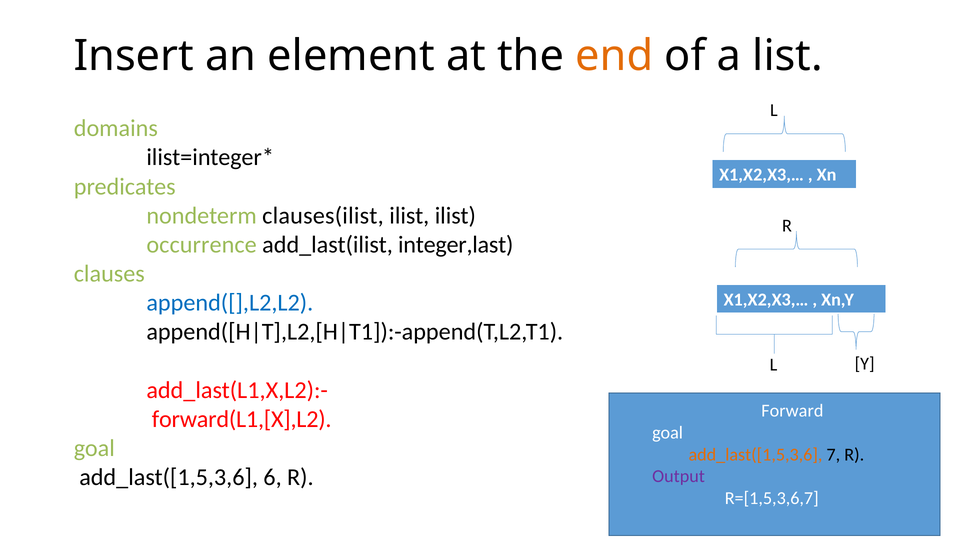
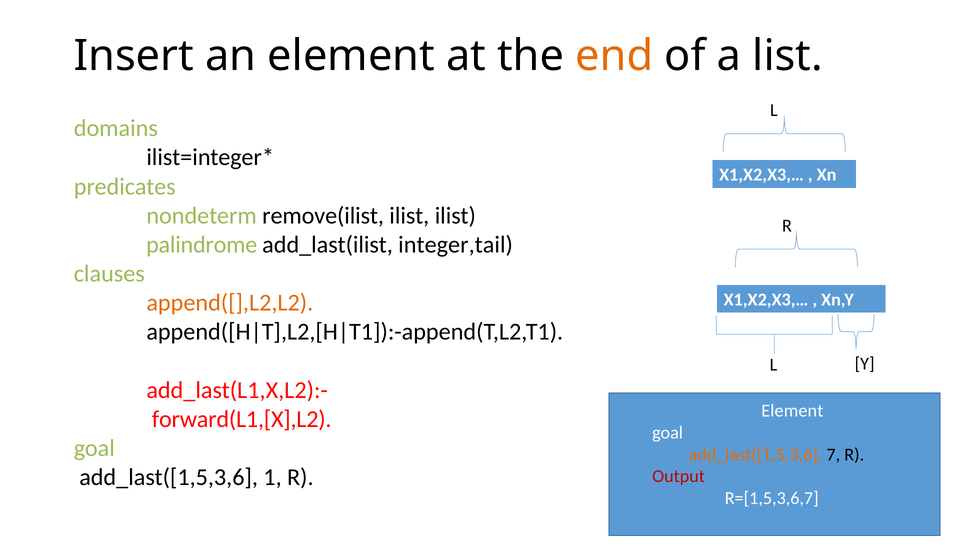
clauses(ilist: clauses(ilist -> remove(ilist
occurrence: occurrence -> palindrome
integer,last: integer,last -> integer,tail
append([],L2,L2 colour: blue -> orange
Forward at (792, 411): Forward -> Element
6: 6 -> 1
Output colour: purple -> red
